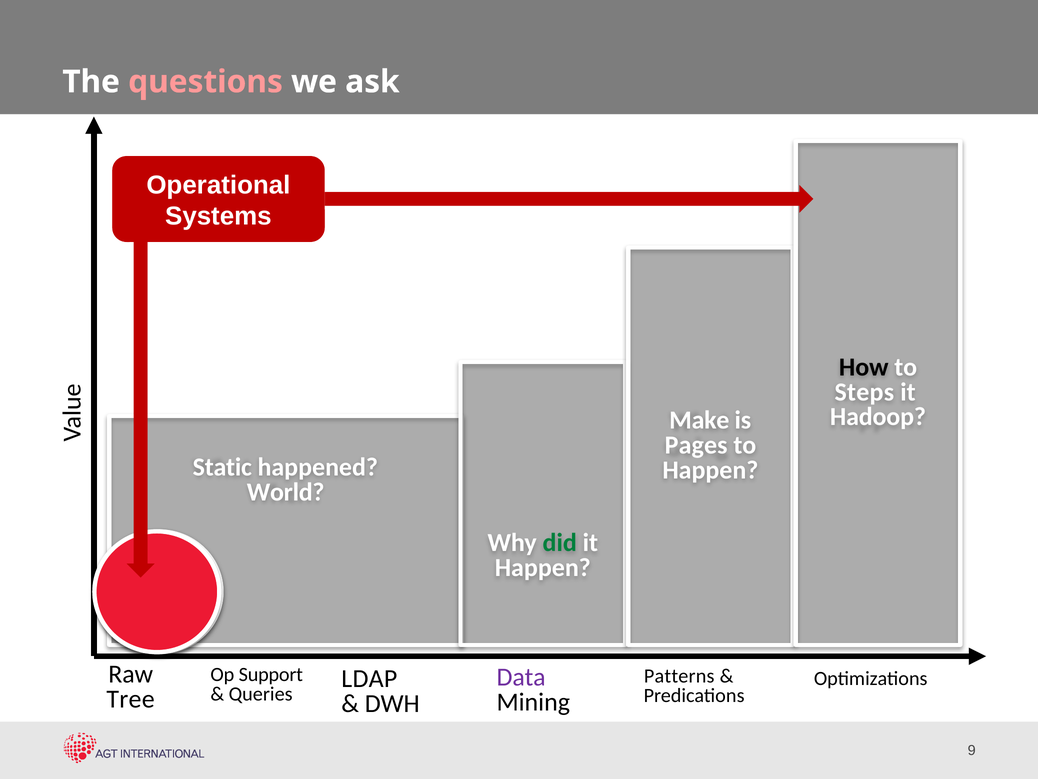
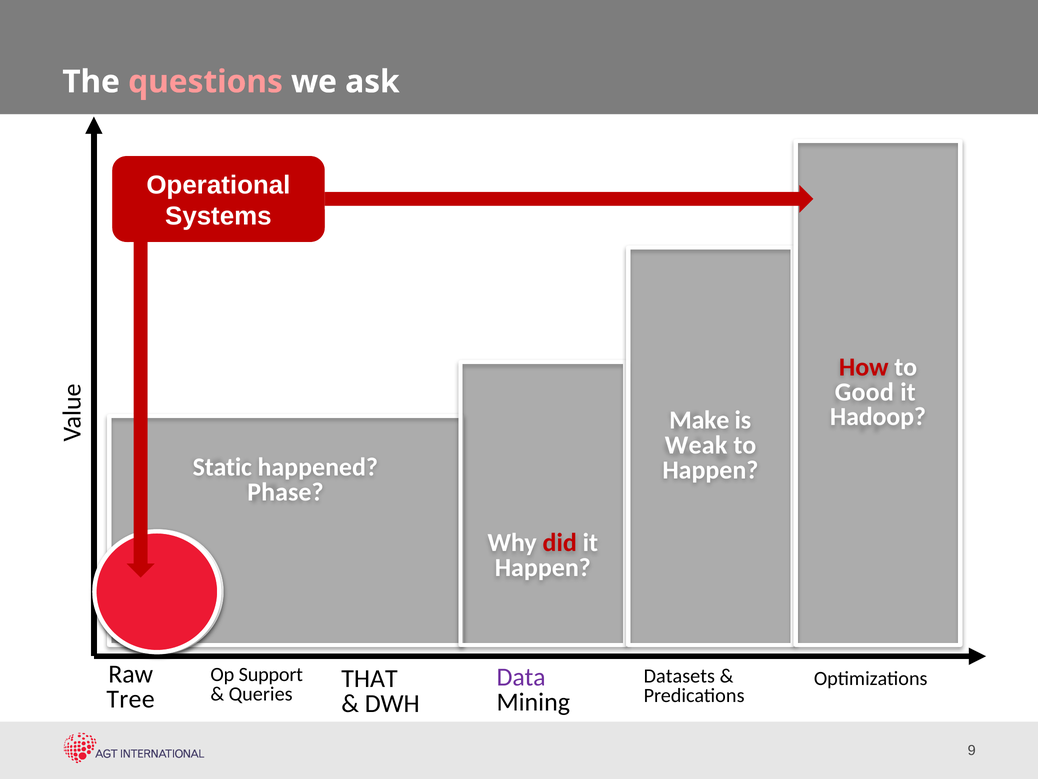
How colour: black -> red
Steps: Steps -> Good
Pages: Pages -> Weak
World: World -> Phase
did colour: green -> red
Patterns: Patterns -> Datasets
LDAP: LDAP -> THAT
